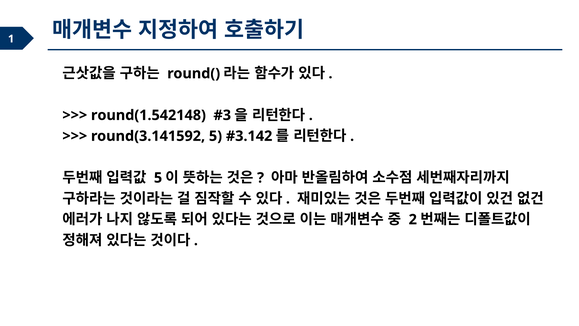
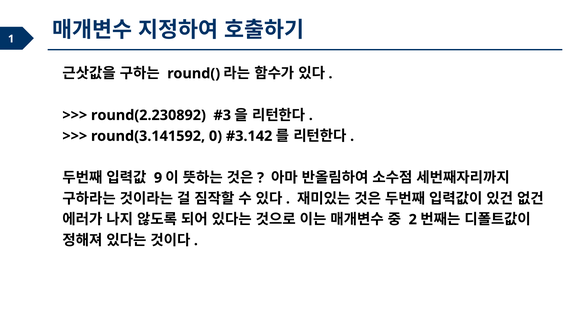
round(1.542148: round(1.542148 -> round(2.230892
round(3.141592 5: 5 -> 0
5 at (158, 178): 5 -> 9
